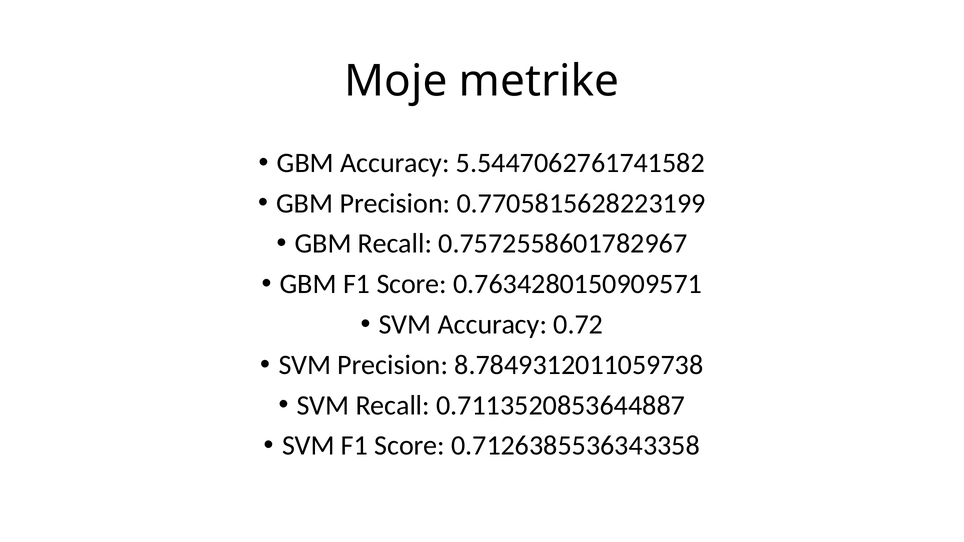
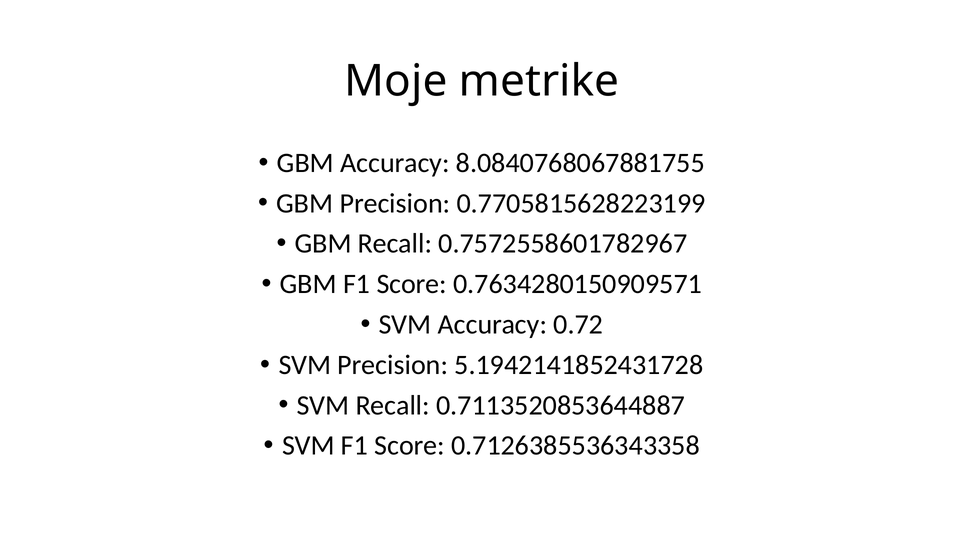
5.5447062761741582: 5.5447062761741582 -> 8.0840768067881755
8.7849312011059738: 8.7849312011059738 -> 5.1942141852431728
